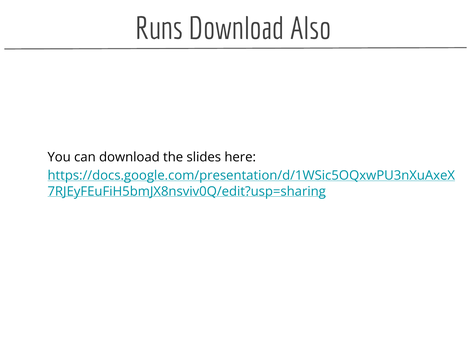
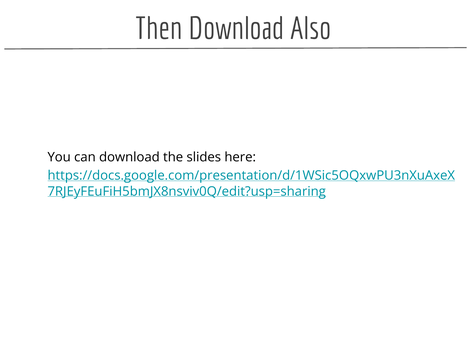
Runs: Runs -> Then
